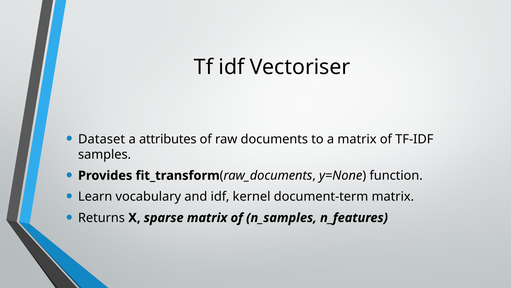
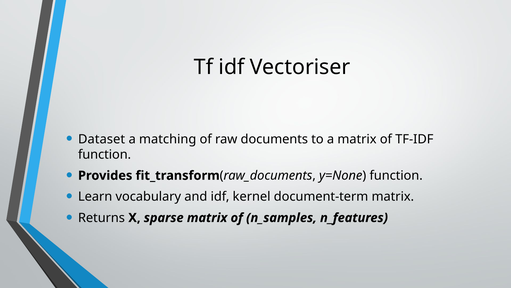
attributes: attributes -> matching
samples at (105, 154): samples -> function
